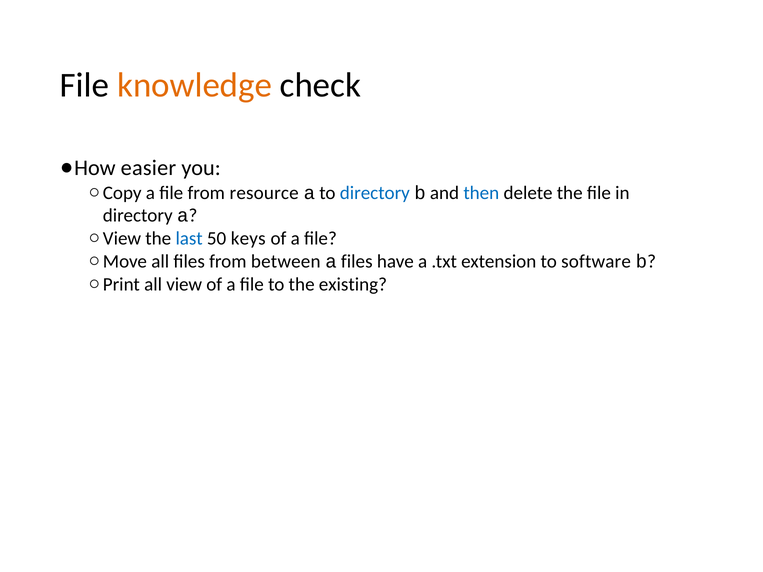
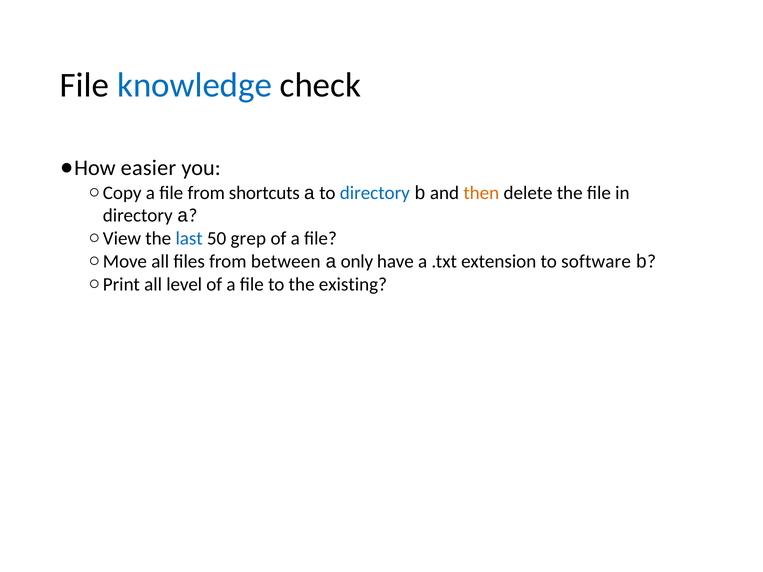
knowledge colour: orange -> blue
resource: resource -> shortcuts
then colour: blue -> orange
keys: keys -> grep
a files: files -> only
view: view -> level
